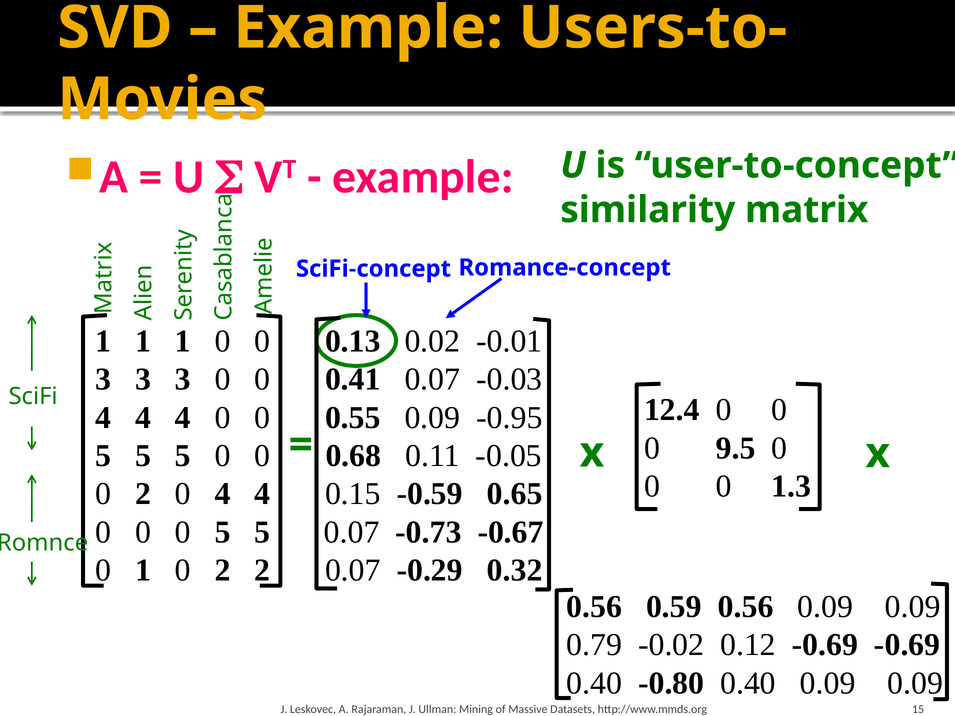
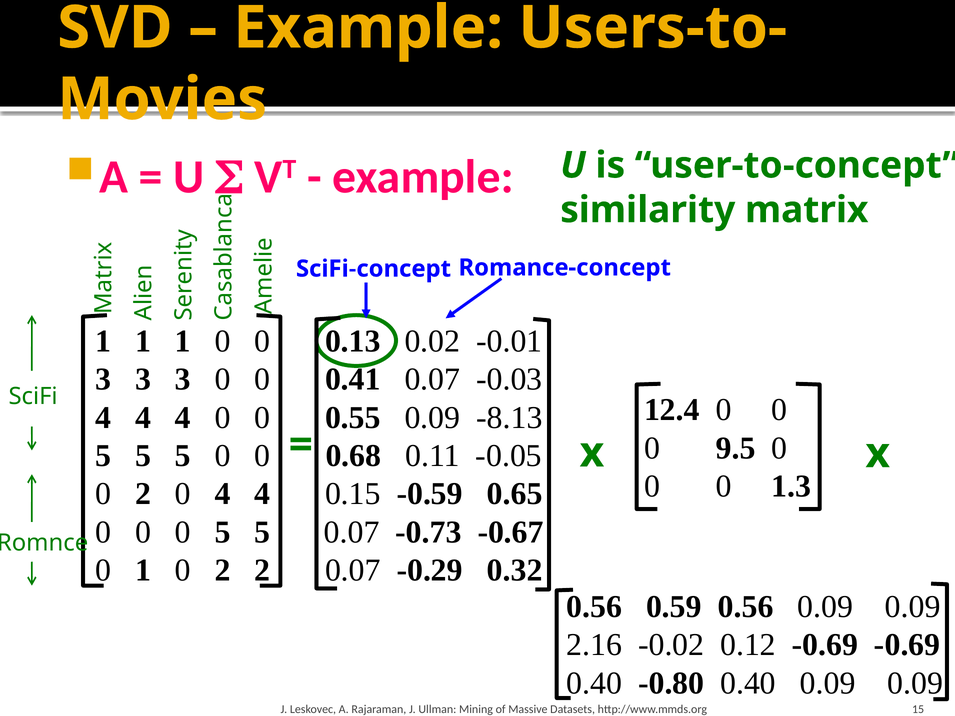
-0.95: -0.95 -> -8.13
0.79: 0.79 -> 2.16
